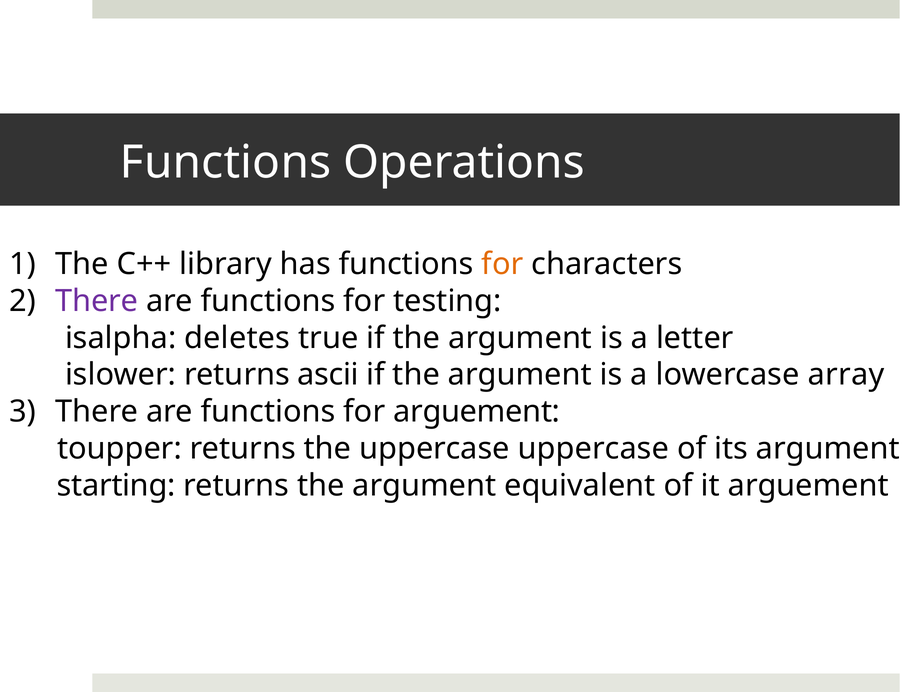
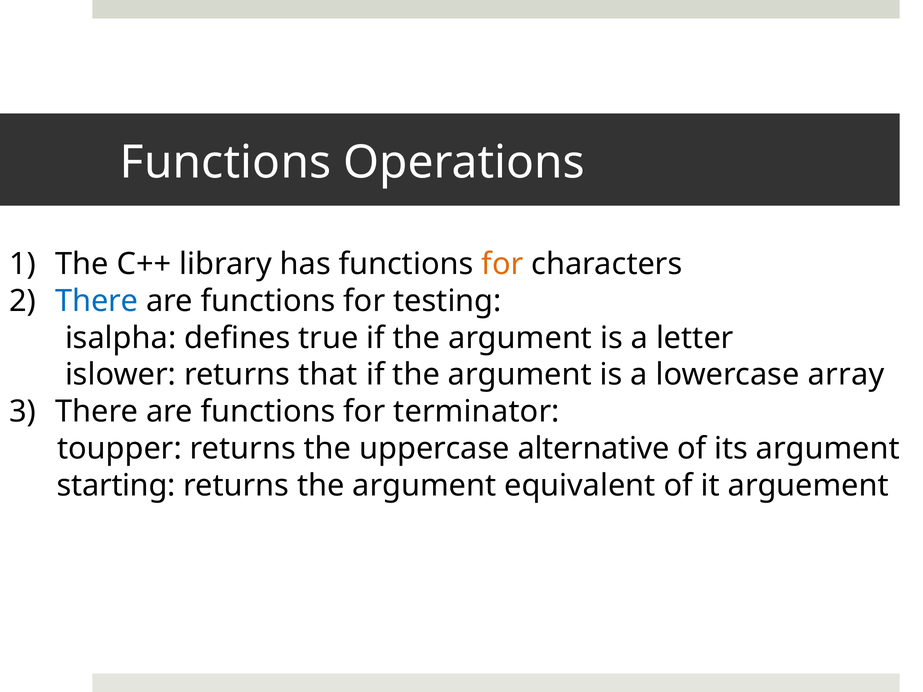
There at (97, 301) colour: purple -> blue
deletes: deletes -> defines
ascii: ascii -> that
for arguement: arguement -> terminator
uppercase uppercase: uppercase -> alternative
